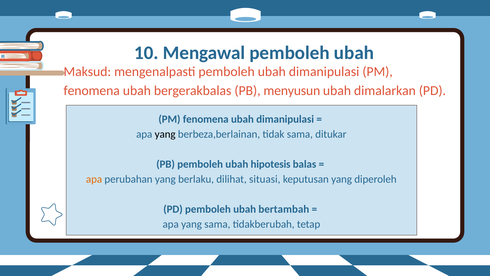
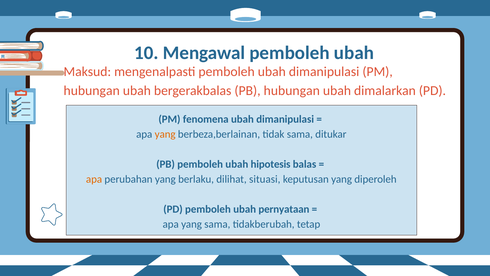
fenomena at (92, 91): fenomena -> hubungan
PB menyusun: menyusun -> hubungan
yang at (165, 134) colour: black -> orange
bertambah: bertambah -> pernyataan
